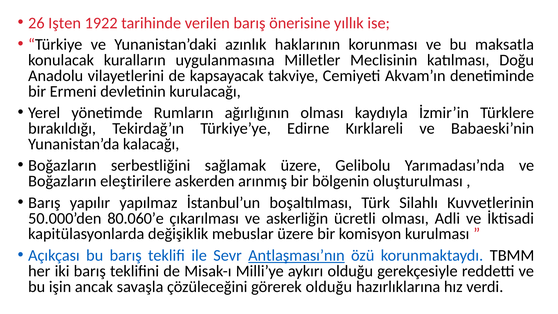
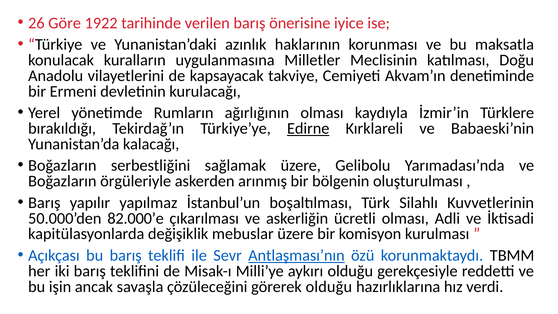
Işten: Işten -> Göre
yıllık: yıllık -> iyice
Edirne underline: none -> present
eleştirilere: eleştirilere -> örgüleriyle
80.060’e: 80.060’e -> 82.000’e
